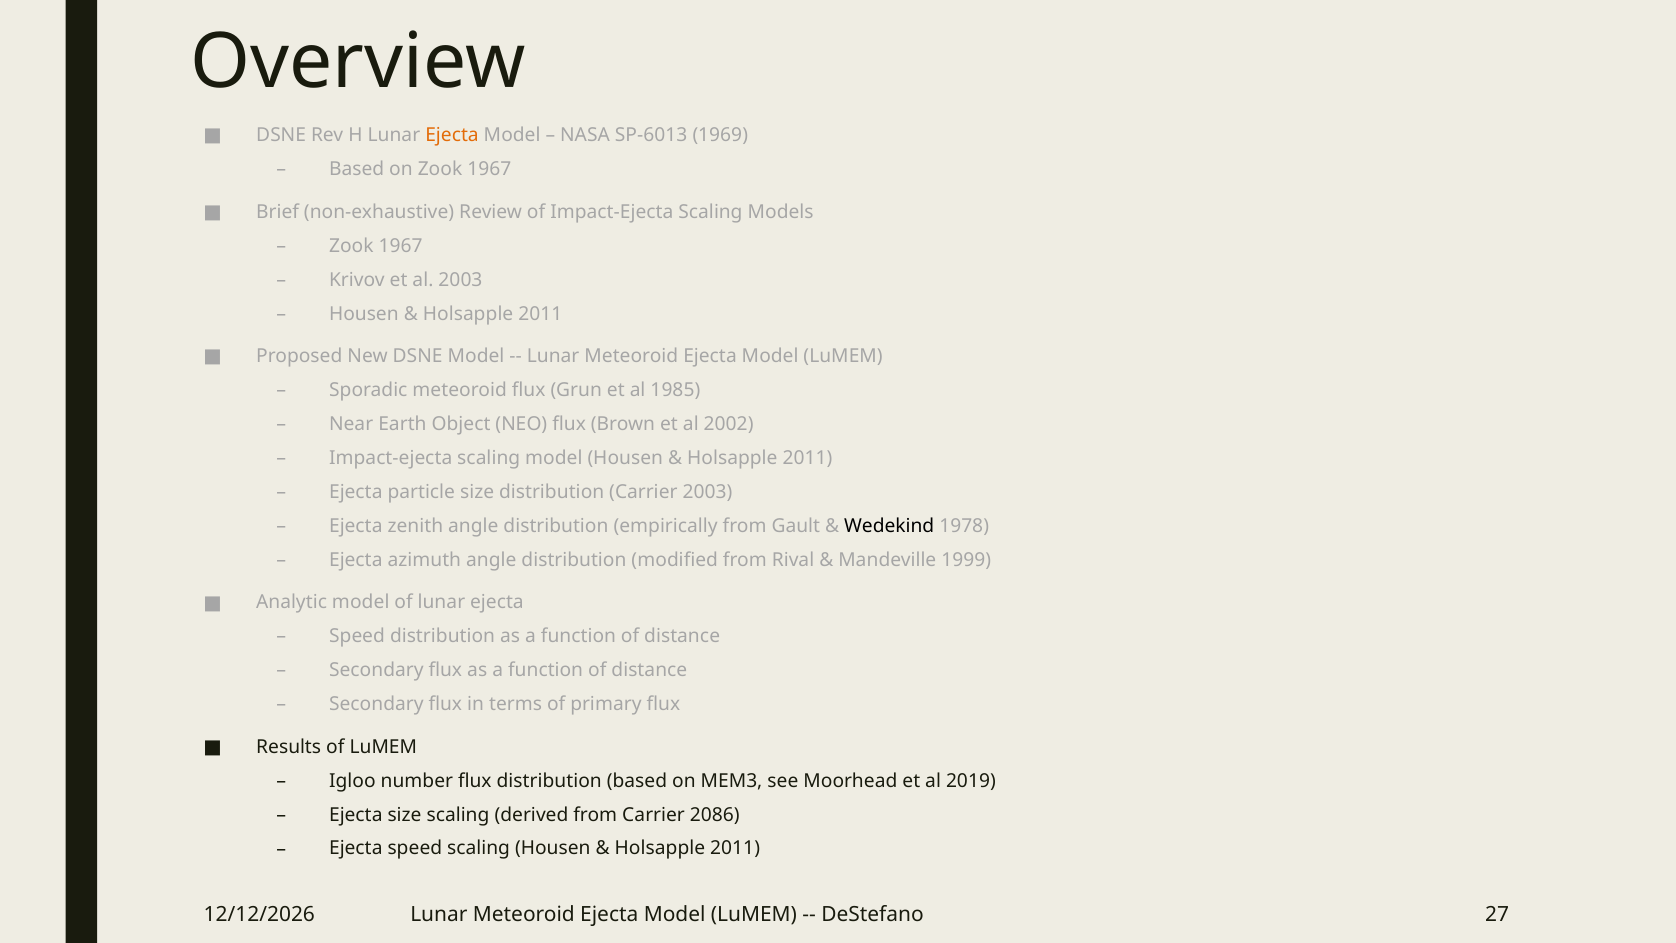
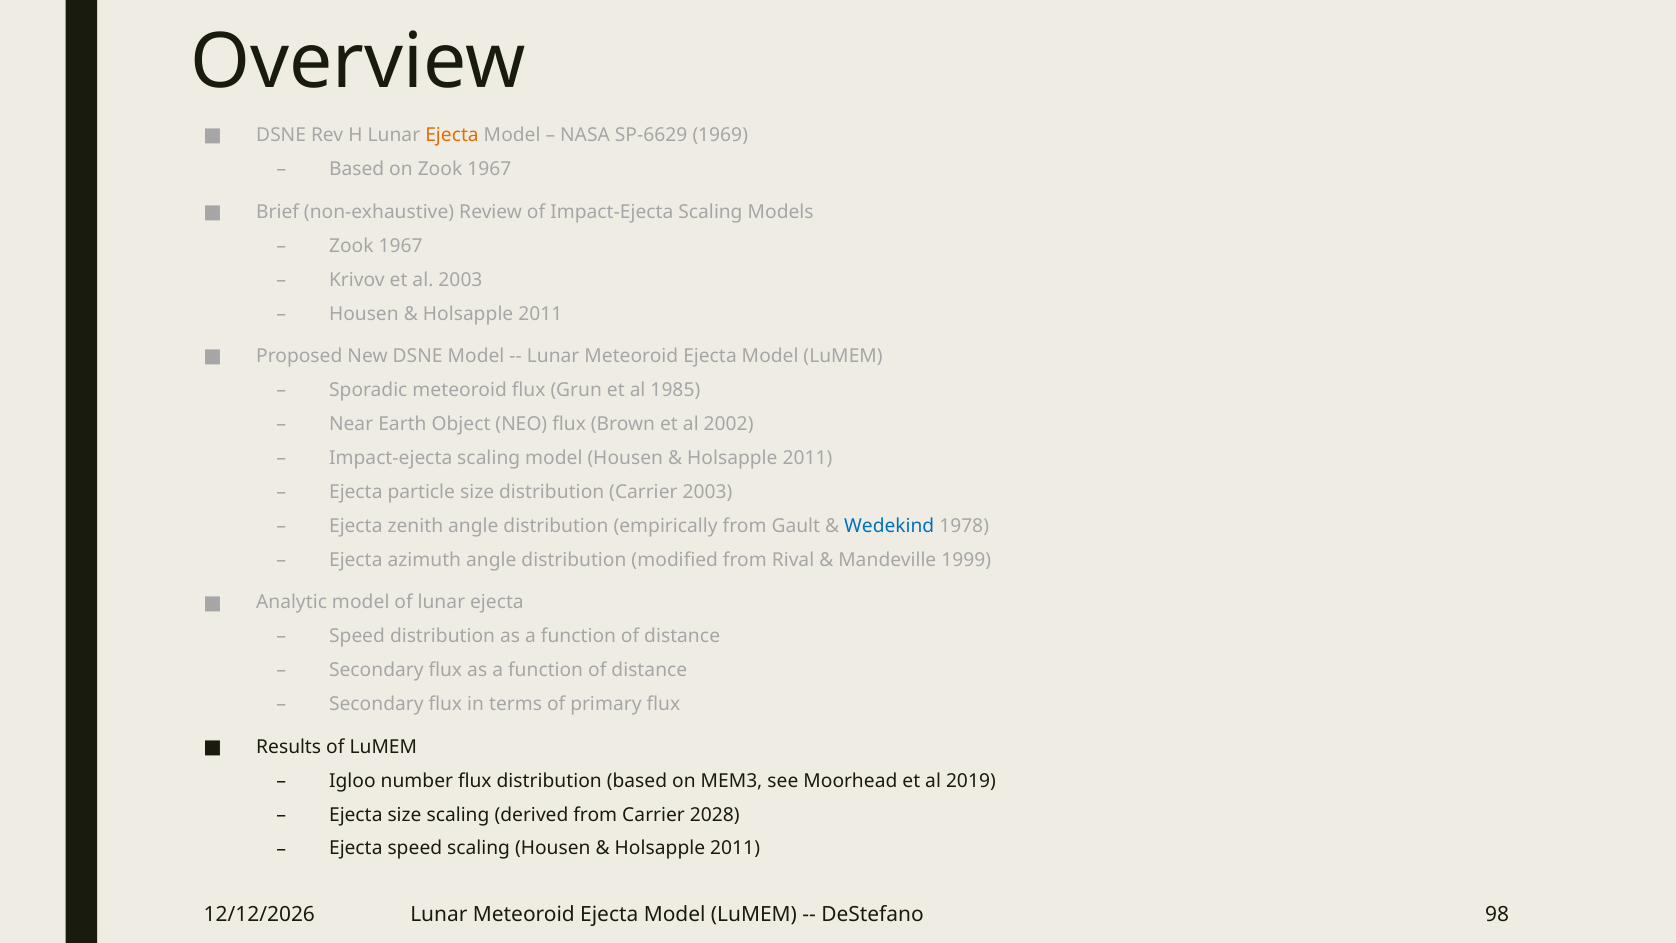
SP-6013: SP-6013 -> SP-6629
Wedekind colour: black -> blue
2086: 2086 -> 2028
27: 27 -> 98
